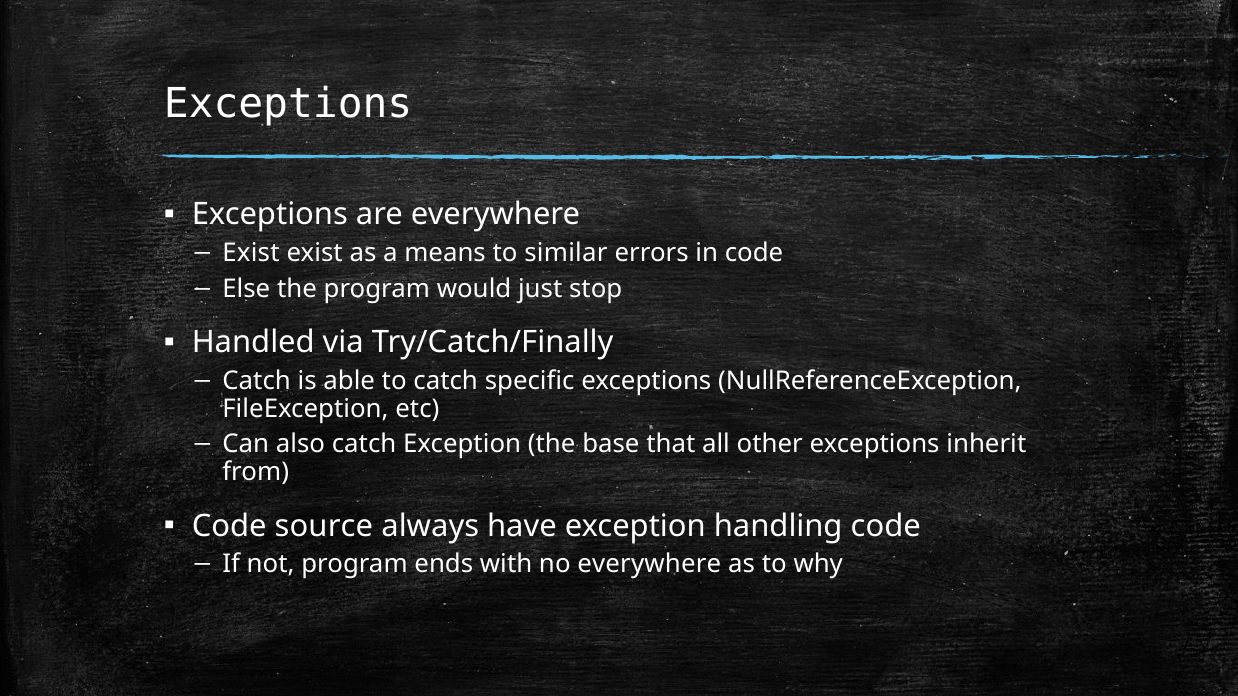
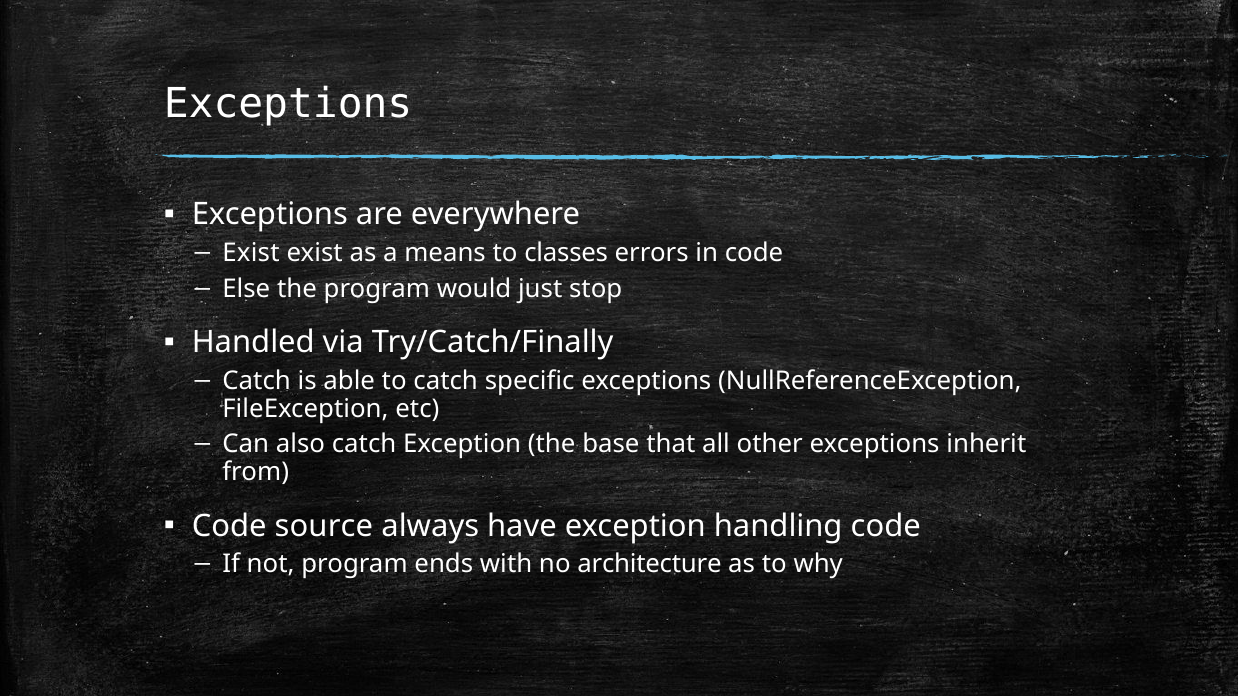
similar: similar -> classes
no everywhere: everywhere -> architecture
